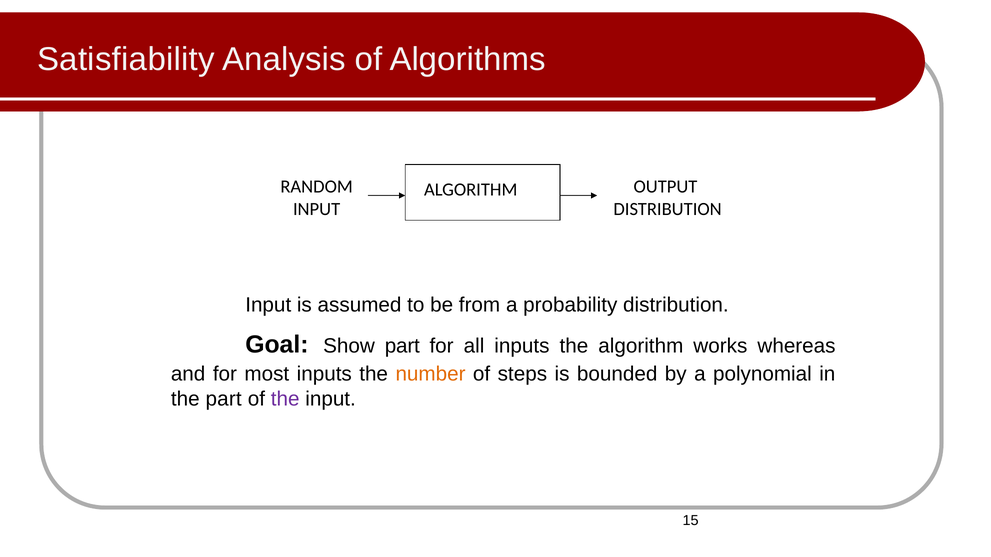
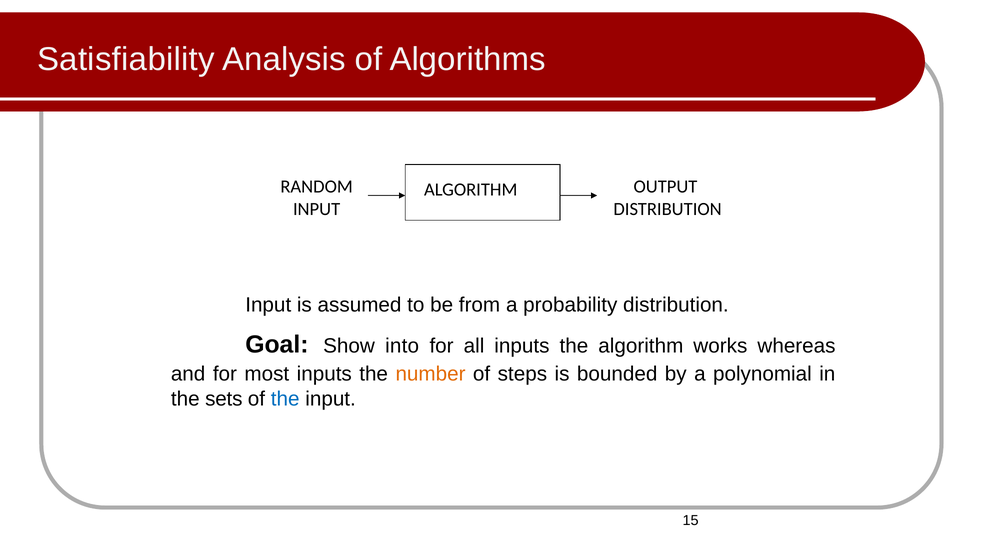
Show part: part -> into
the part: part -> sets
the at (285, 399) colour: purple -> blue
